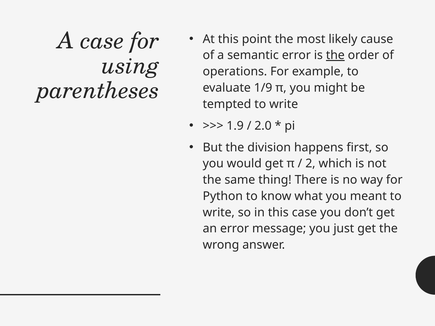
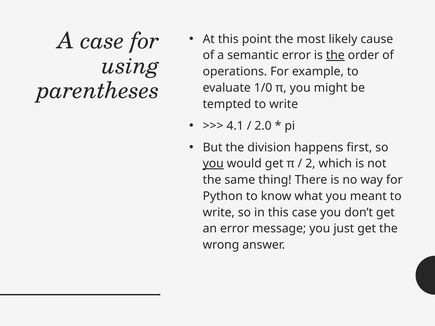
1/9: 1/9 -> 1/0
1.9: 1.9 -> 4.1
you at (213, 164) underline: none -> present
